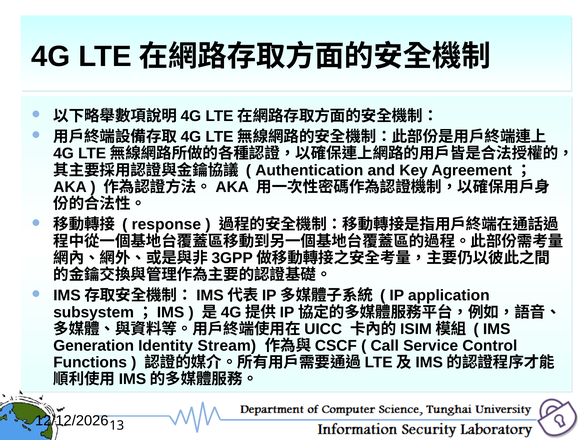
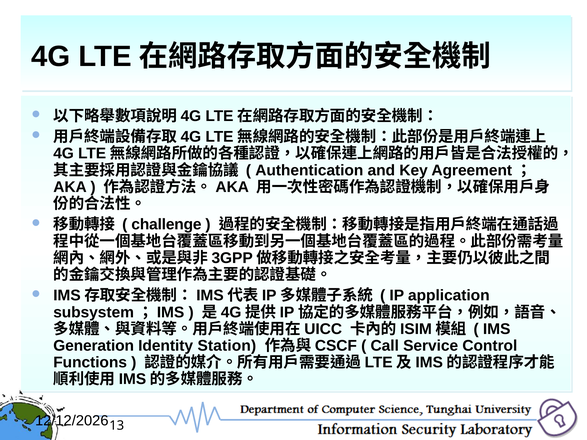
response: response -> challenge
Stream: Stream -> Station
